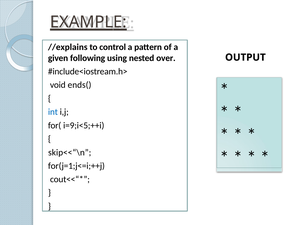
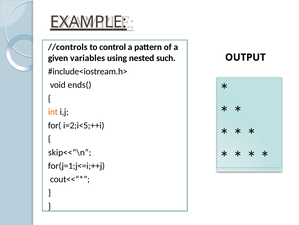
//explains: //explains -> //controls
following: following -> variables
over: over -> such
int colour: blue -> orange
i=9;i<5;++i: i=9;i<5;++i -> i=2;i<5;++i
